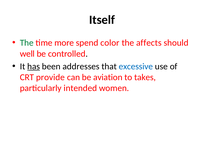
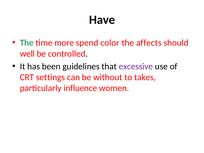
Itself: Itself -> Have
has underline: present -> none
addresses: addresses -> guidelines
excessive colour: blue -> purple
provide: provide -> settings
aviation: aviation -> without
intended: intended -> influence
